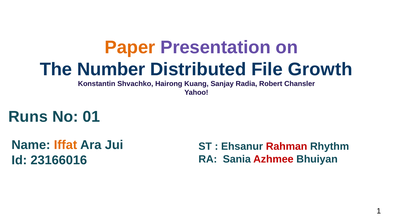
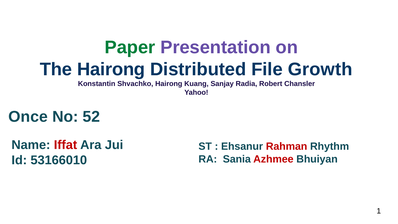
Paper colour: orange -> green
The Number: Number -> Hairong
Runs: Runs -> Once
01: 01 -> 52
Iffat colour: orange -> red
23166016: 23166016 -> 53166010
